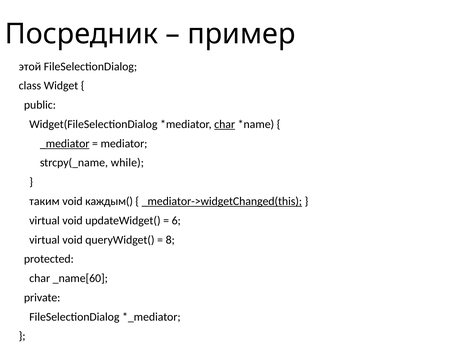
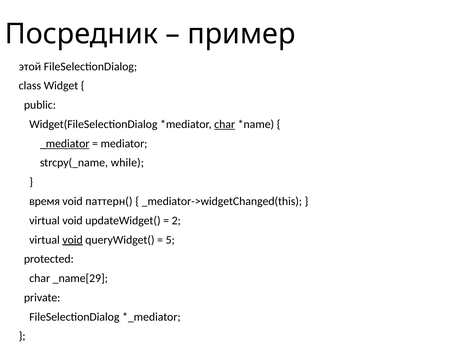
таким: таким -> время
каждым(: каждым( -> паттерн(
_mediator->widgetChanged(this underline: present -> none
6: 6 -> 2
void at (73, 239) underline: none -> present
8: 8 -> 5
_name[60: _name[60 -> _name[29
